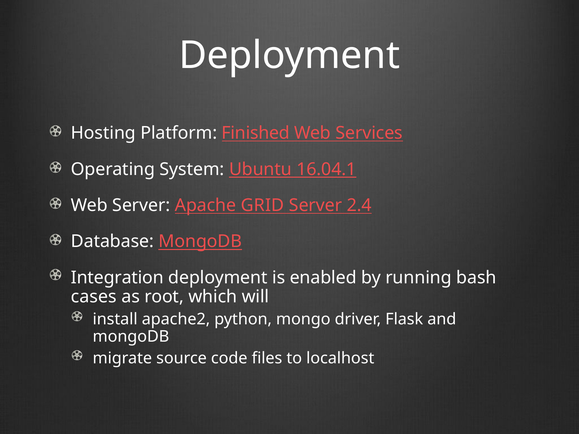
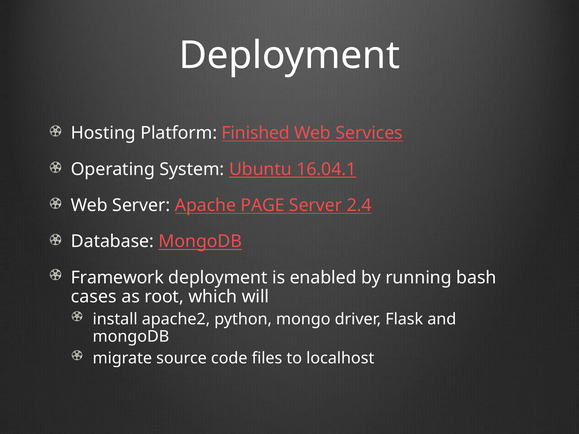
GRID: GRID -> PAGE
Integration: Integration -> Framework
